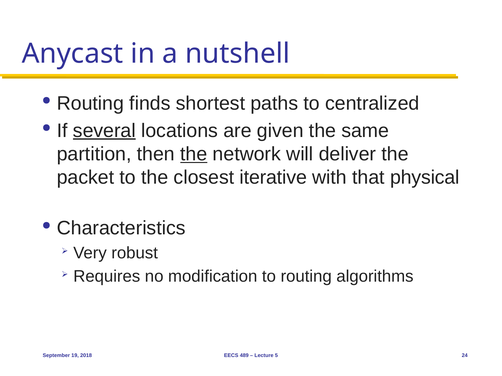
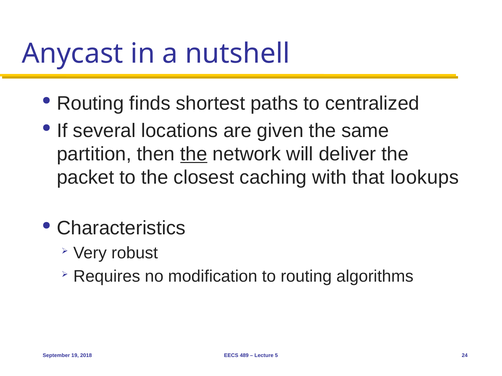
several underline: present -> none
iterative: iterative -> caching
physical: physical -> lookups
